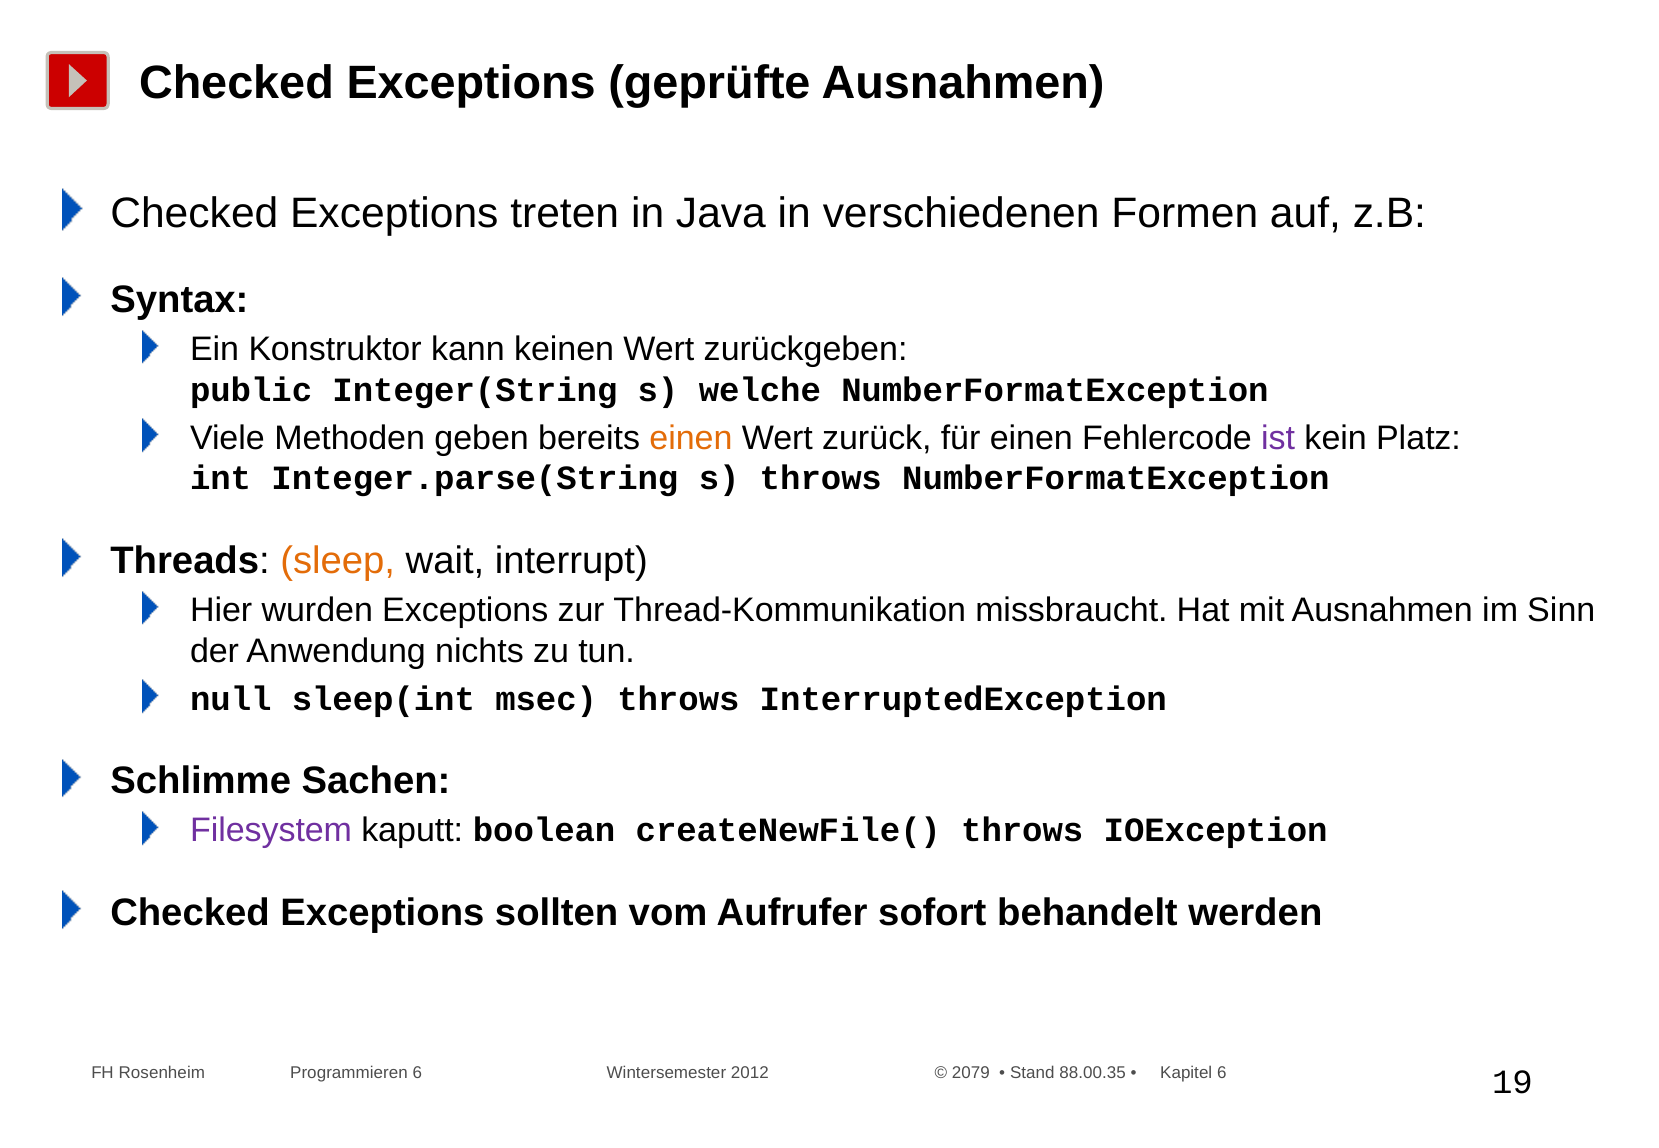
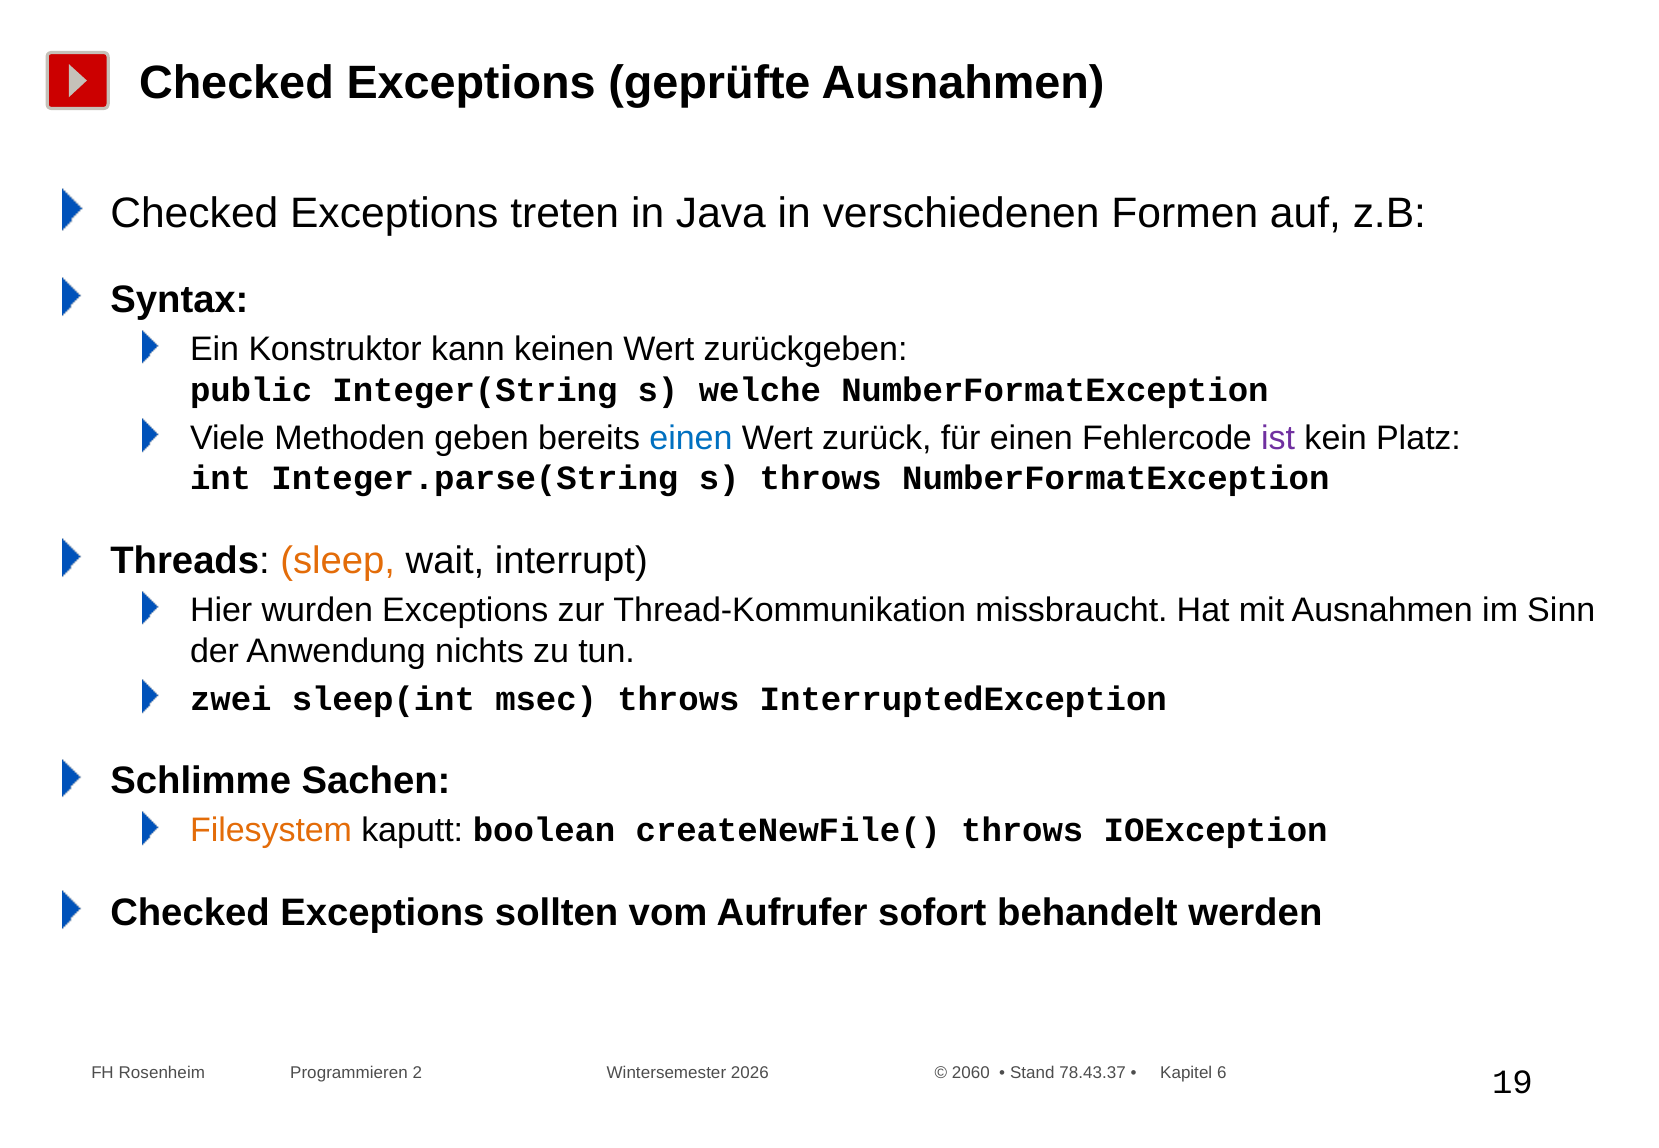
einen at (691, 438) colour: orange -> blue
null: null -> zwei
Filesystem colour: purple -> orange
Programmieren 6: 6 -> 2
2012: 2012 -> 2026
2079: 2079 -> 2060
88.00.35: 88.00.35 -> 78.43.37
